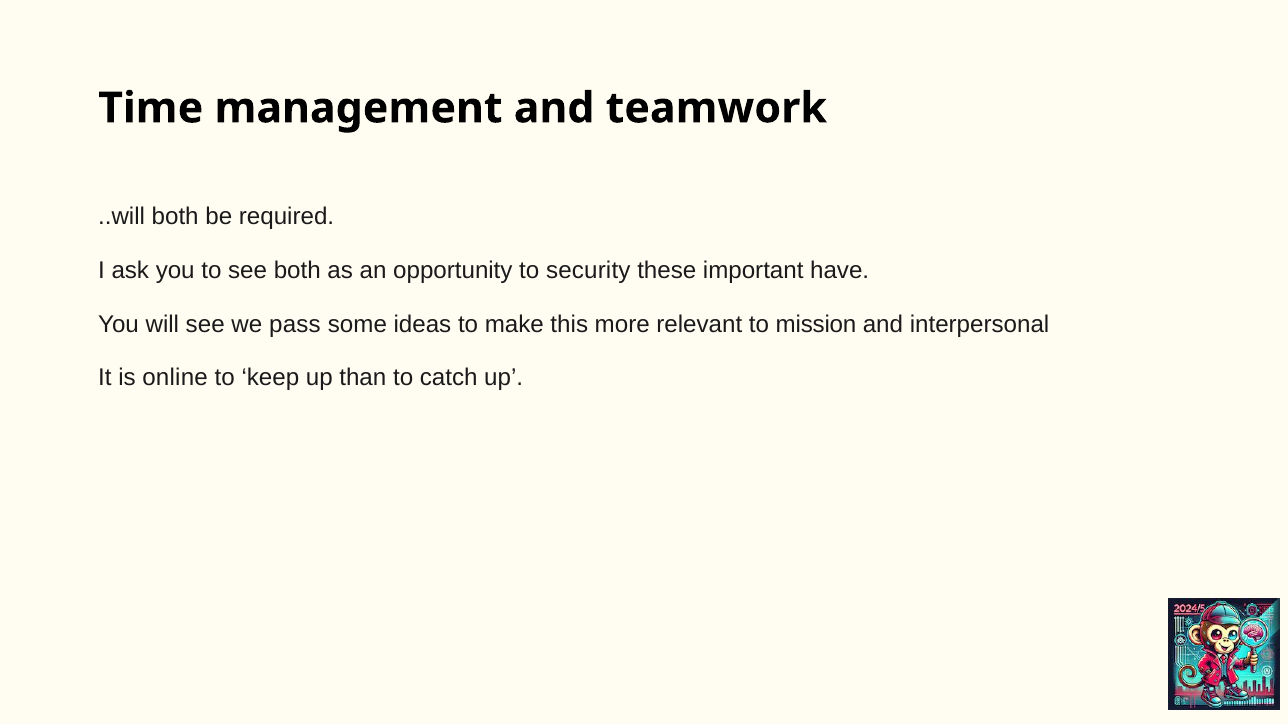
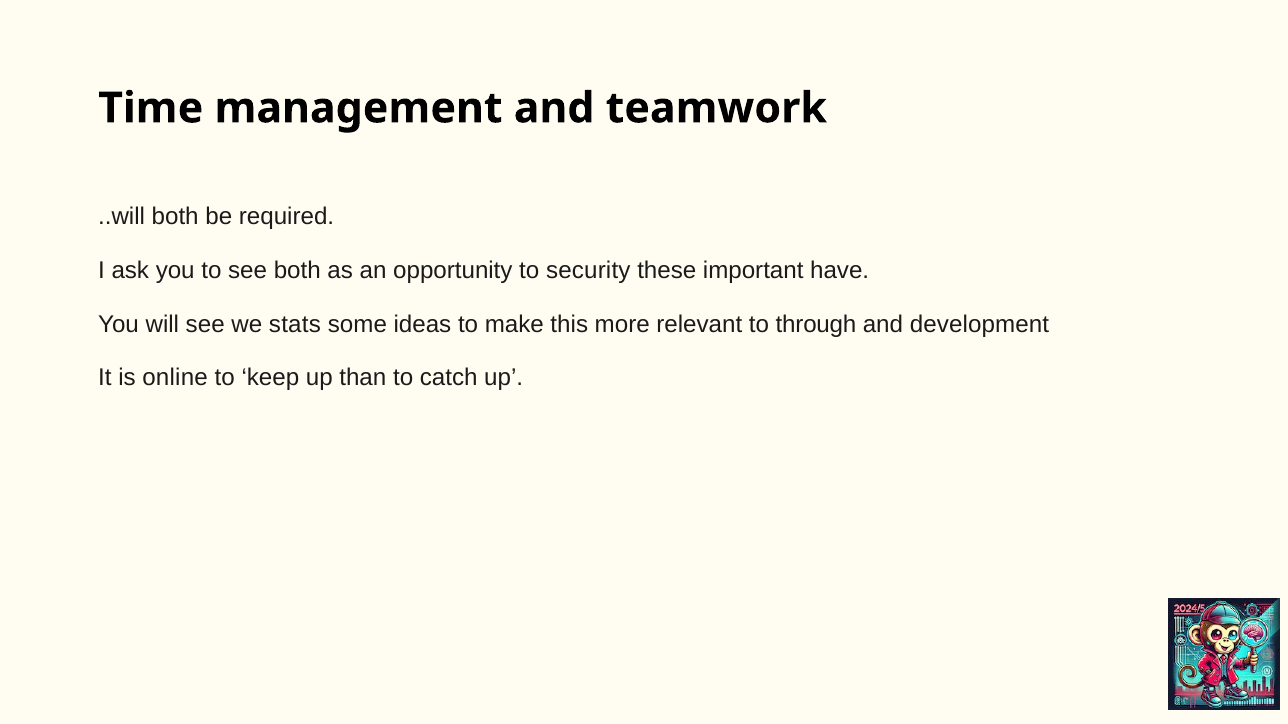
pass: pass -> stats
mission: mission -> through
interpersonal: interpersonal -> development
